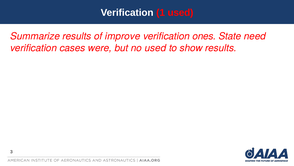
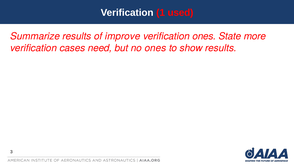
need: need -> more
were: were -> need
no used: used -> ones
